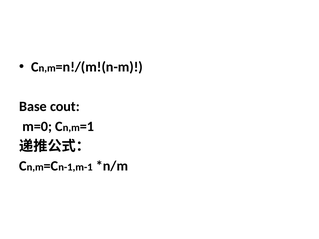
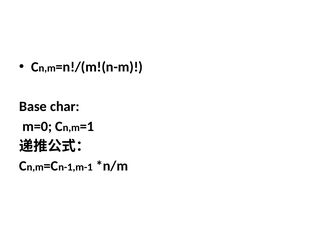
cout: cout -> char
